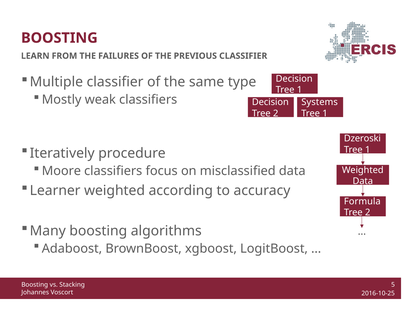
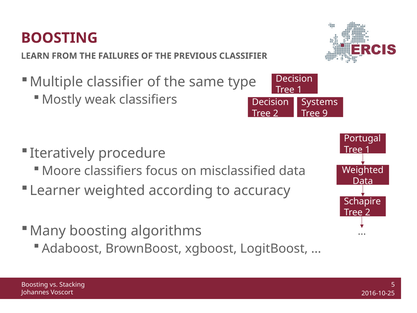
1 at (325, 113): 1 -> 9
Dzeroski: Dzeroski -> Portugal
Formula: Formula -> Schapire
